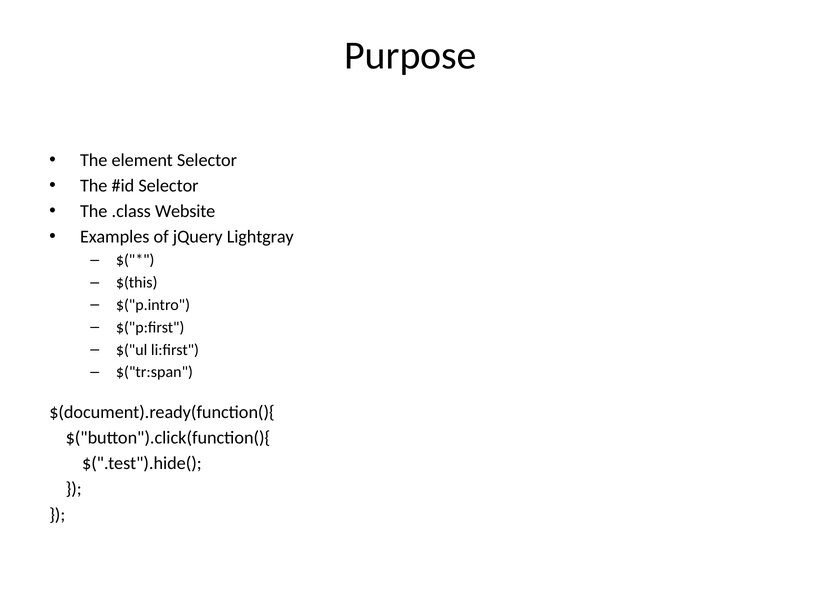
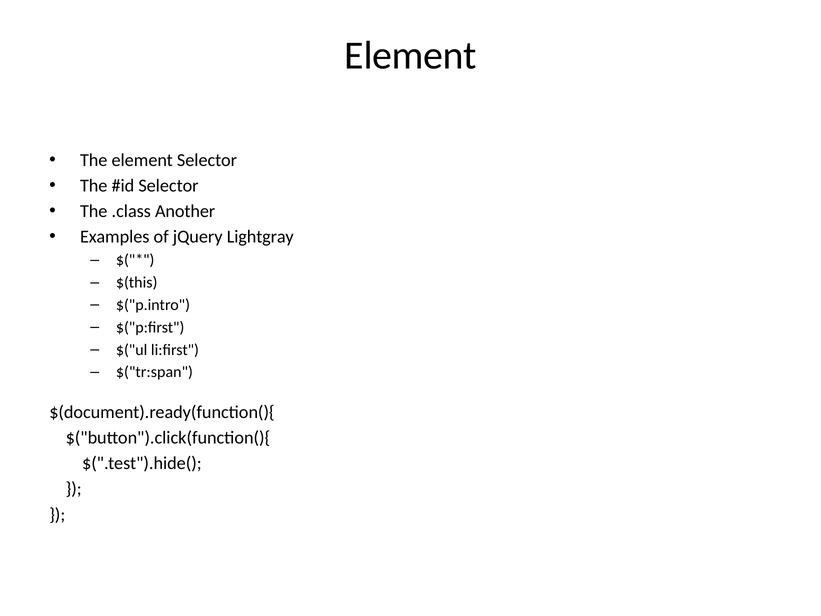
Purpose at (411, 55): Purpose -> Element
Website: Website -> Another
